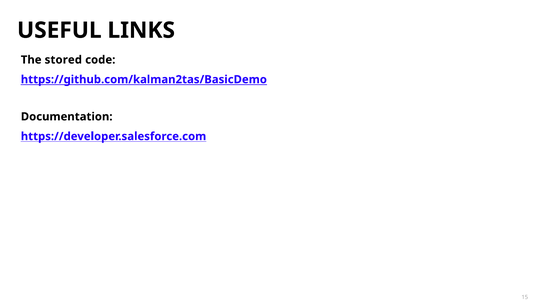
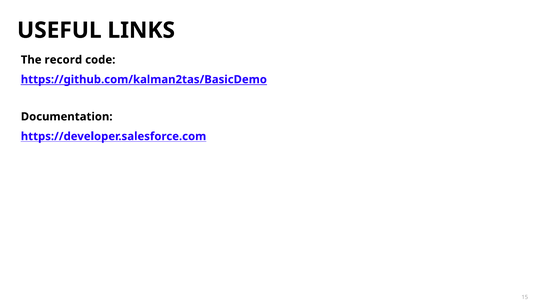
stored: stored -> record
